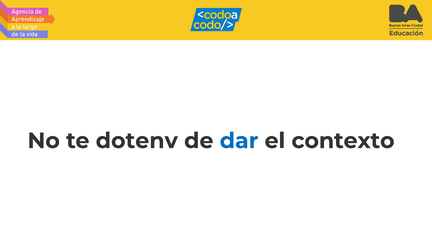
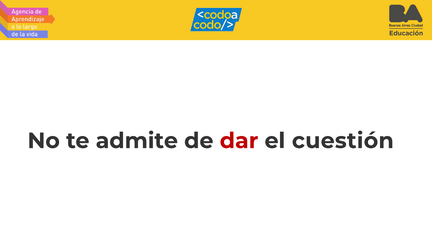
dotenv: dotenv -> admite
dar colour: blue -> red
contexto: contexto -> cuestión
